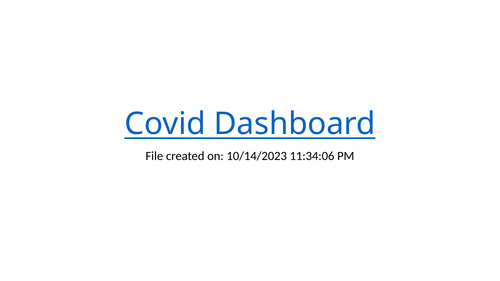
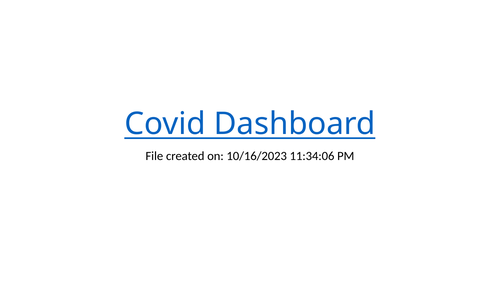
10/14/2023: 10/14/2023 -> 10/16/2023
